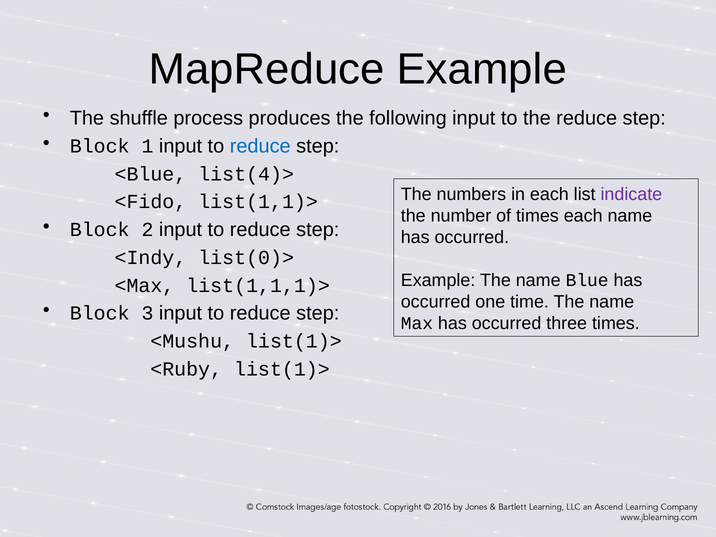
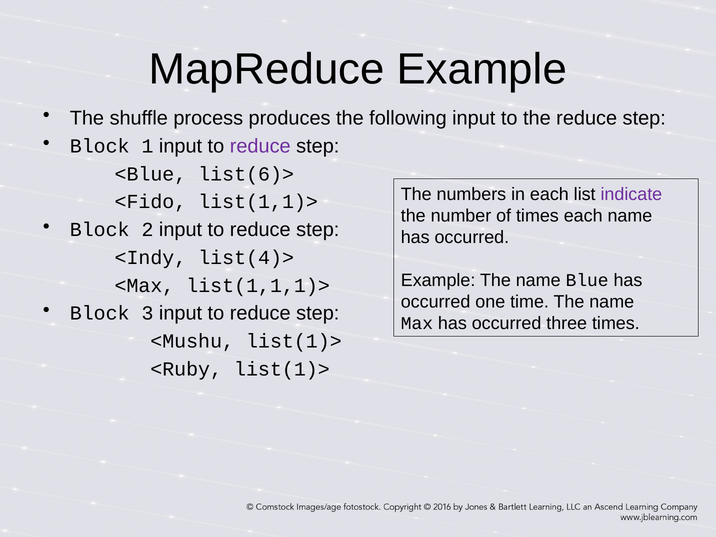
reduce at (260, 146) colour: blue -> purple
list(4)>: list(4)> -> list(6)>
list(0)>: list(0)> -> list(4)>
